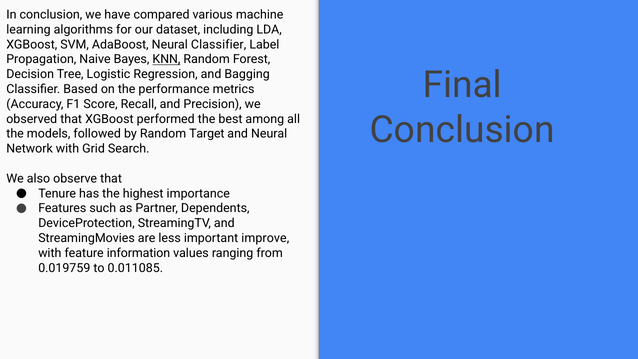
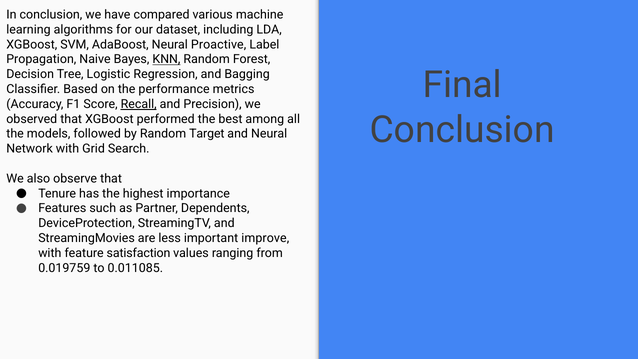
Neural Classifier: Classifier -> Proactive
Recall underline: none -> present
information: information -> satisfaction
